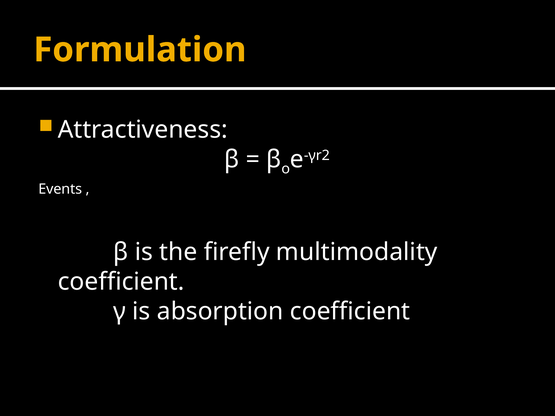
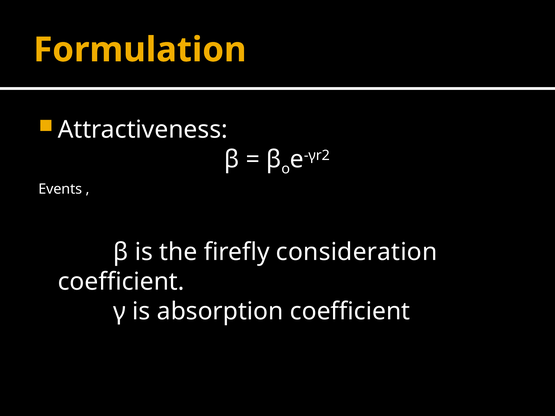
multimodality: multimodality -> consideration
